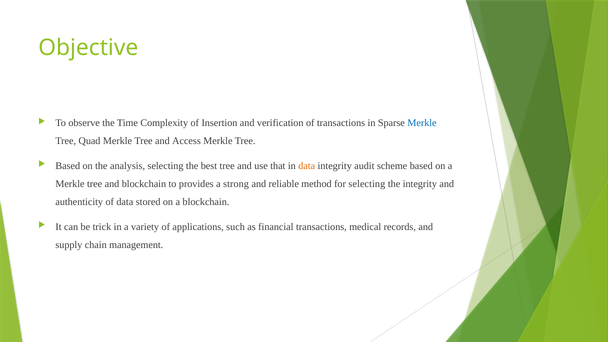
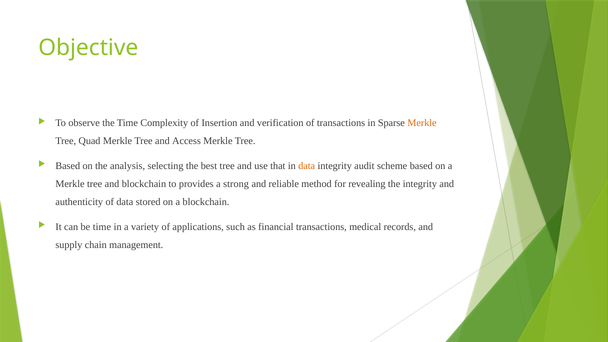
Merkle at (422, 123) colour: blue -> orange
for selecting: selecting -> revealing
be trick: trick -> time
